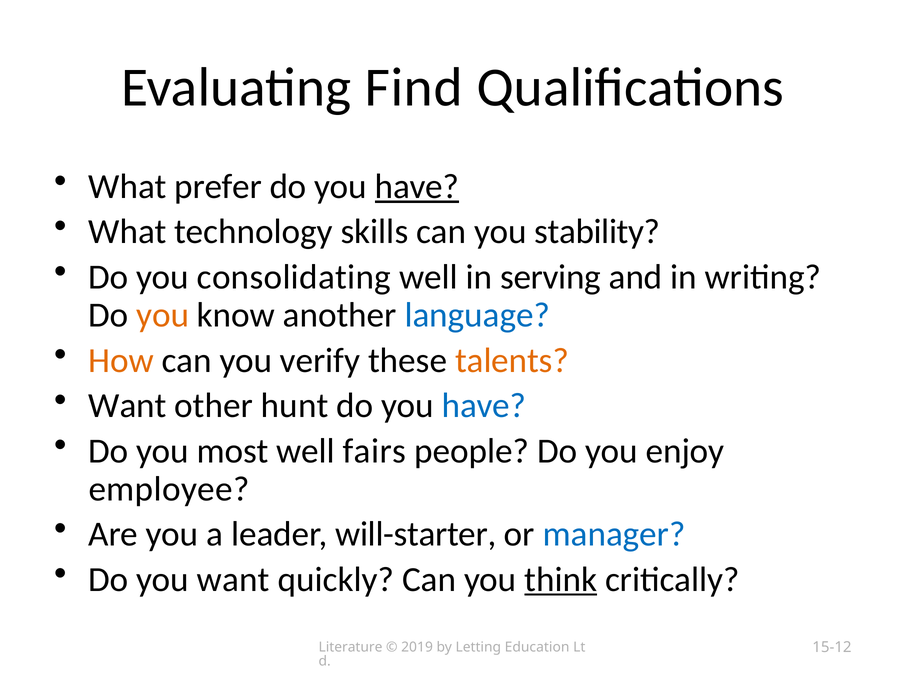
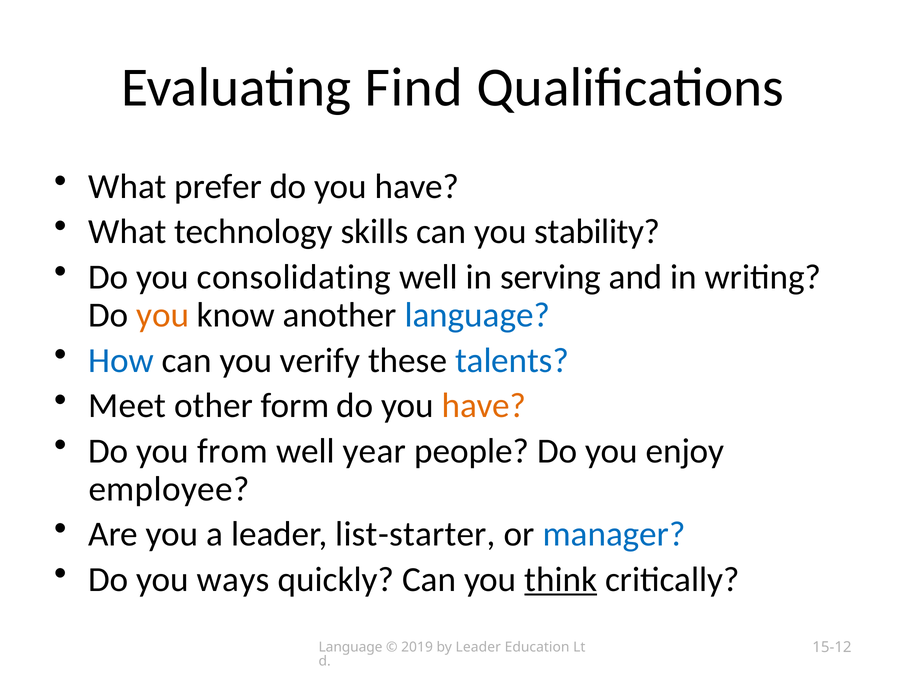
have at (417, 187) underline: present -> none
How colour: orange -> blue
talents colour: orange -> blue
Want at (127, 406): Want -> Meet
hunt: hunt -> form
have at (484, 406) colour: blue -> orange
most: most -> from
fairs: fairs -> year
will-starter: will-starter -> list-starter
you want: want -> ways
Literature at (351, 648): Literature -> Language
by Letting: Letting -> Leader
